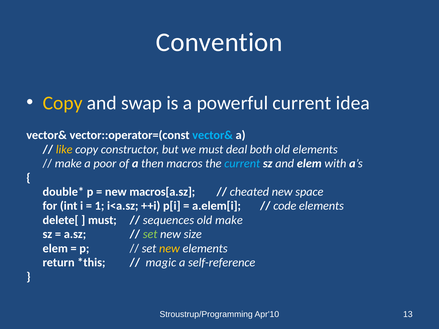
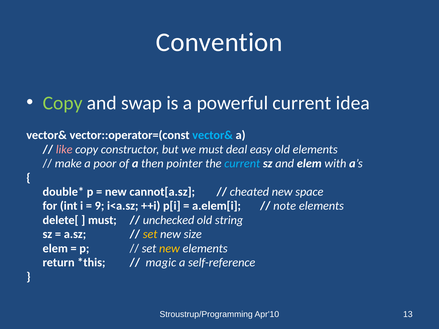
Copy at (63, 103) colour: yellow -> light green
like colour: yellow -> pink
both: both -> easy
macros: macros -> pointer
macros[a.sz: macros[a.sz -> cannot[a.sz
1: 1 -> 9
code: code -> note
sequences: sequences -> unchecked
old make: make -> string
set at (150, 234) colour: light green -> yellow
